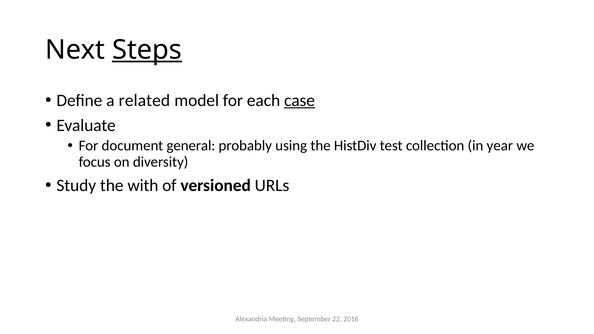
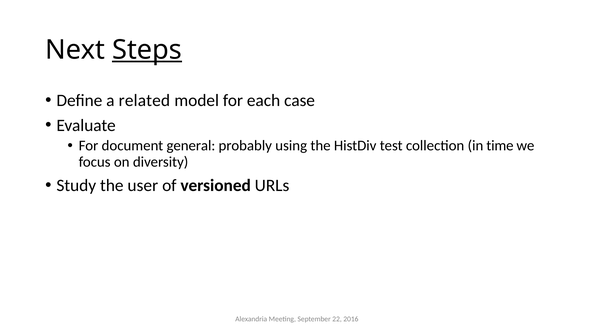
case underline: present -> none
year: year -> time
with: with -> user
